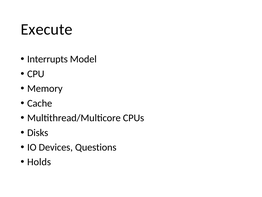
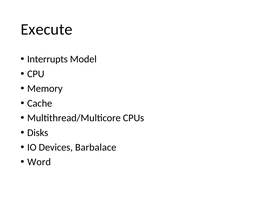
Questions: Questions -> Barbalace
Holds: Holds -> Word
